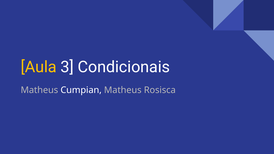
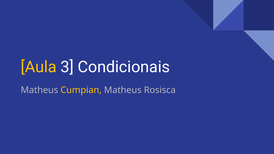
Cumpian colour: white -> yellow
